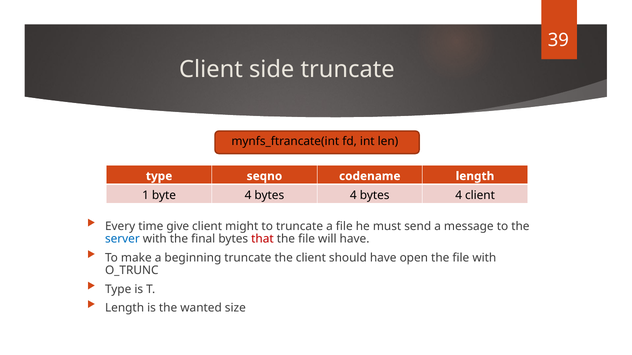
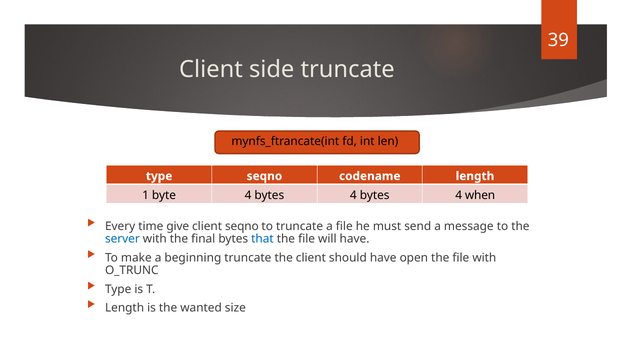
4 client: client -> when
client might: might -> seqno
that colour: red -> blue
